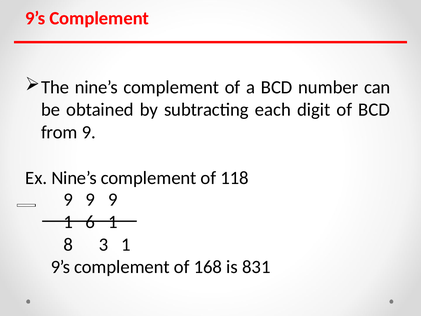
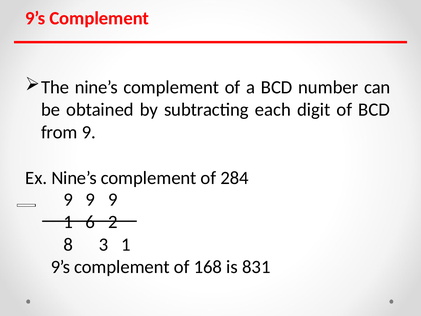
118: 118 -> 284
6 1: 1 -> 2
